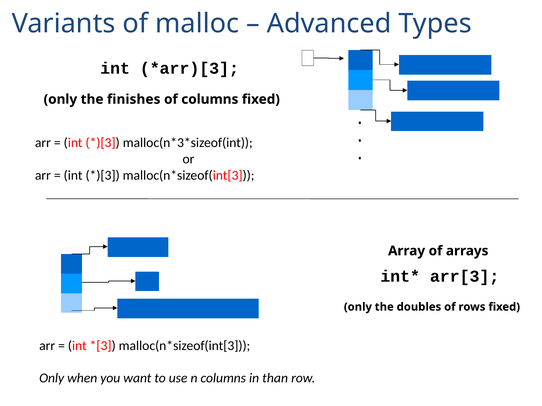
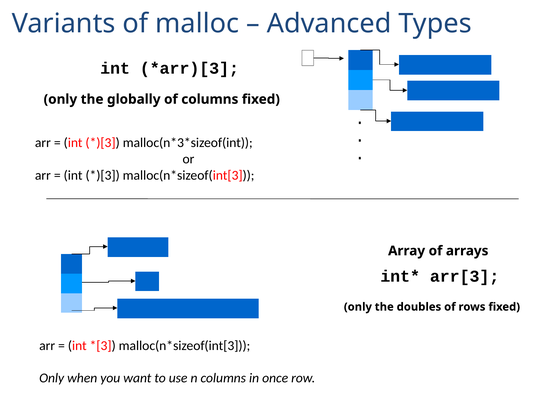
finishes: finishes -> globally
than: than -> once
